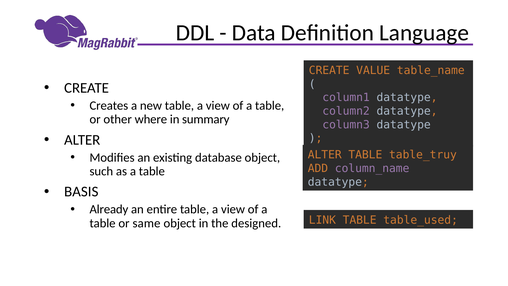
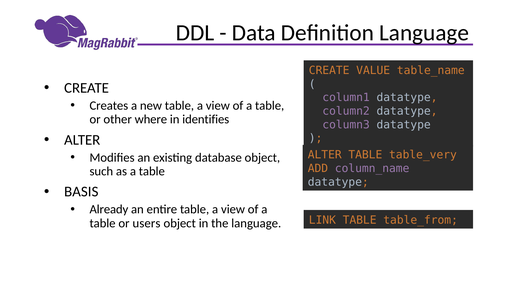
summary: summary -> identifies
table_truy: table_truy -> table_very
table_used: table_used -> table_from
same: same -> users
the designed: designed -> language
